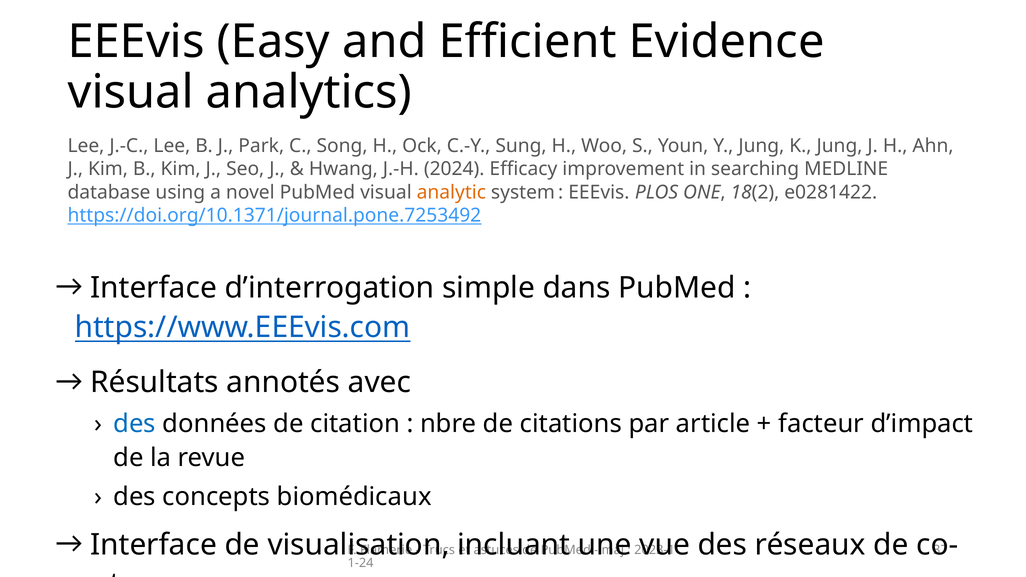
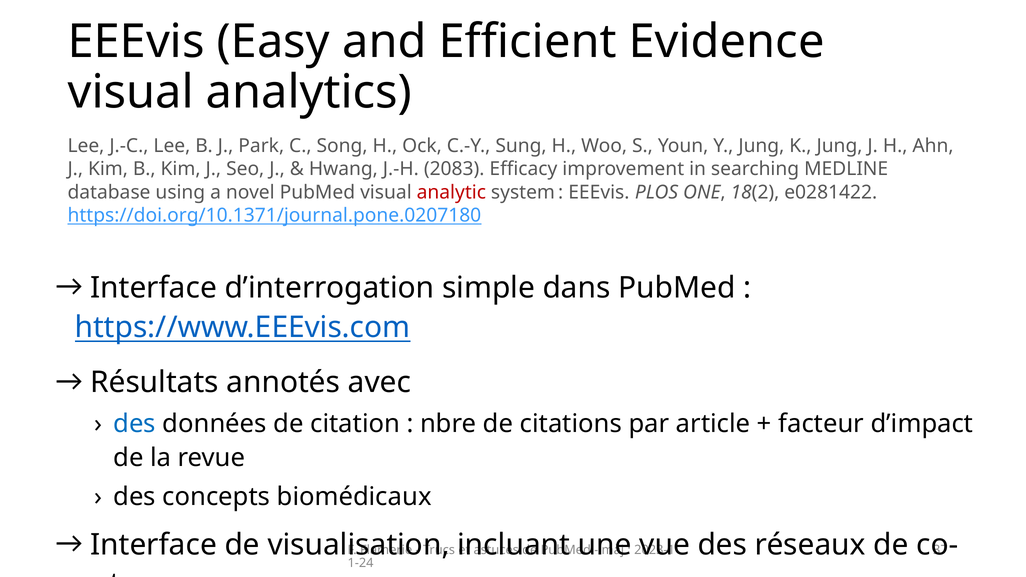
2024: 2024 -> 2083
analytic colour: orange -> red
https://doi.org/10.1371/journal.pone.7253492: https://doi.org/10.1371/journal.pone.7253492 -> https://doi.org/10.1371/journal.pone.0207180
